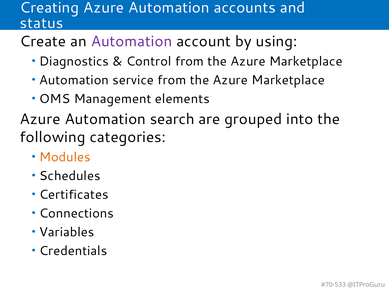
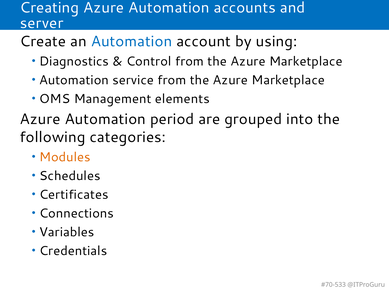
status: status -> server
Automation at (132, 42) colour: purple -> blue
search: search -> period
